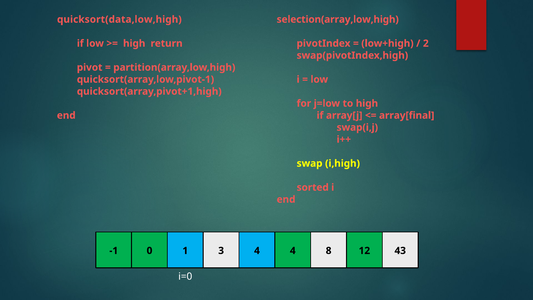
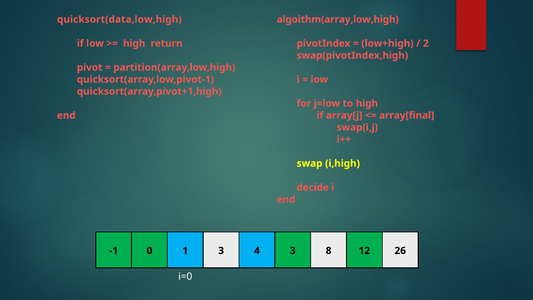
selection(array,low,high: selection(array,low,high -> algoithm(array,low,high
sorted: sorted -> decide
4 4: 4 -> 3
43: 43 -> 26
